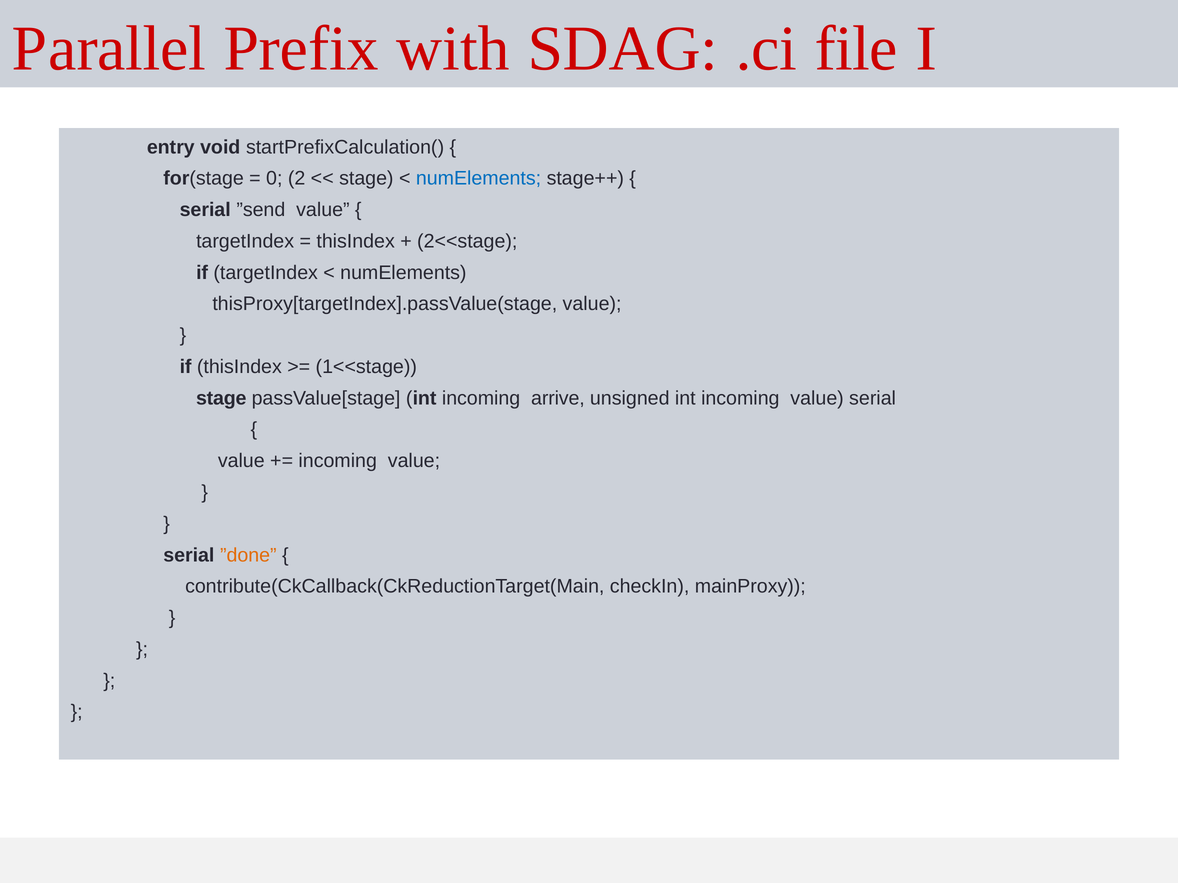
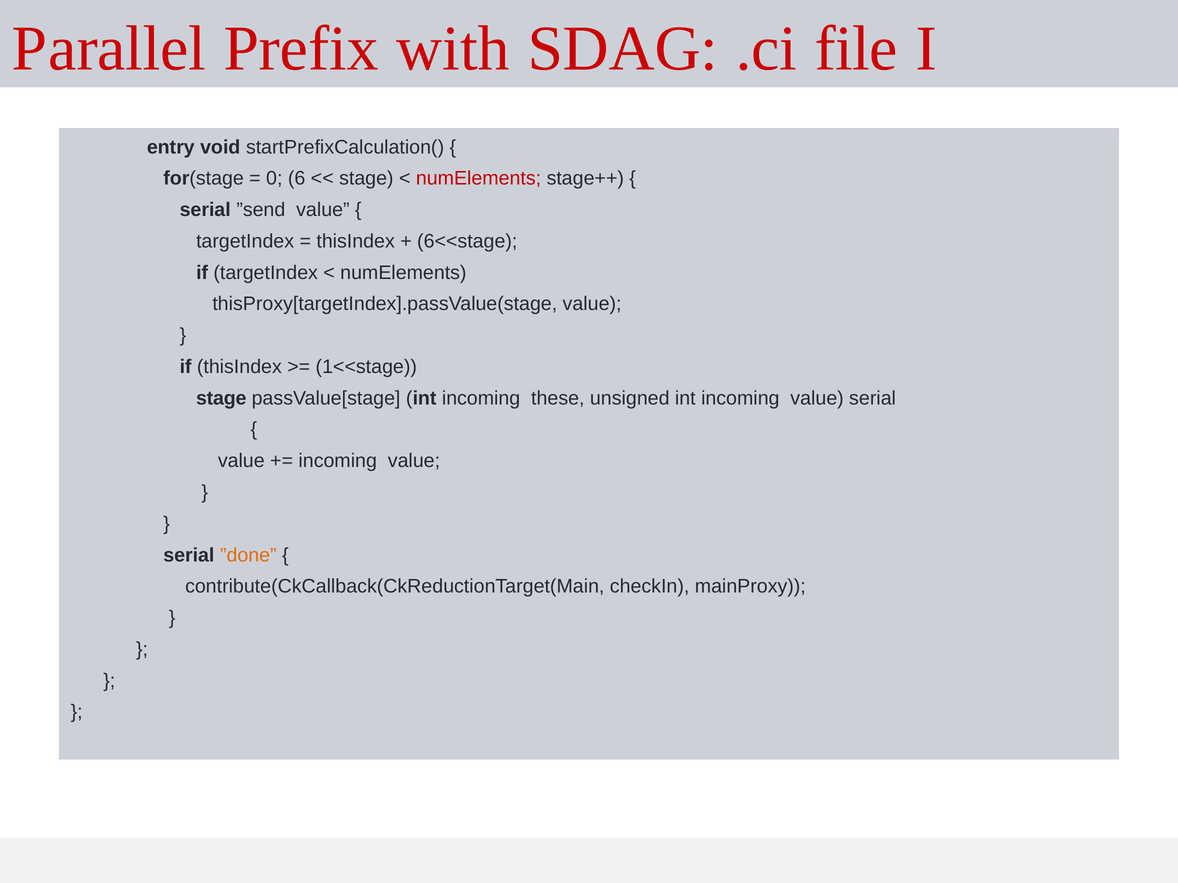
2: 2 -> 6
numElements at (479, 179) colour: blue -> red
2<<stage: 2<<stage -> 6<<stage
arrive: arrive -> these
